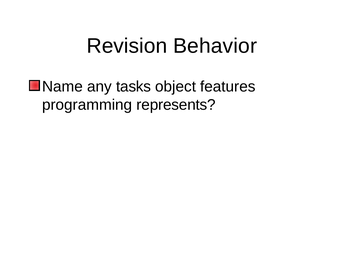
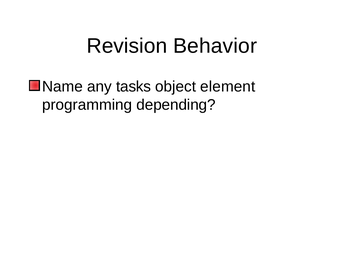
features: features -> element
represents: represents -> depending
